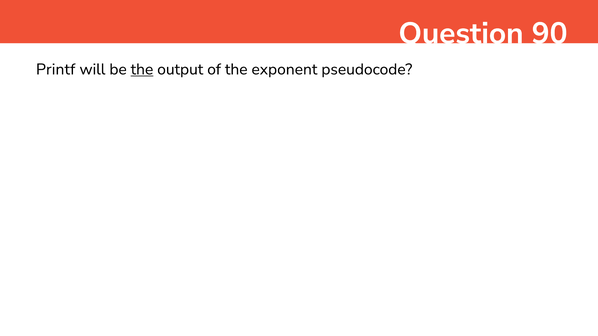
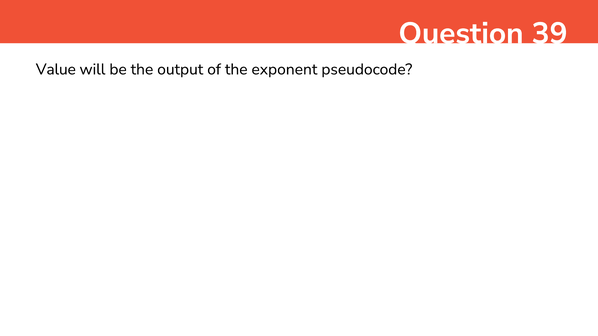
90: 90 -> 39
Printf: Printf -> Value
the at (142, 69) underline: present -> none
